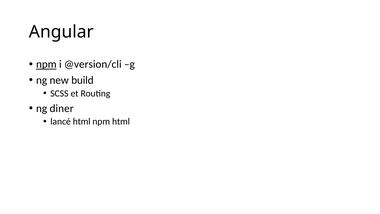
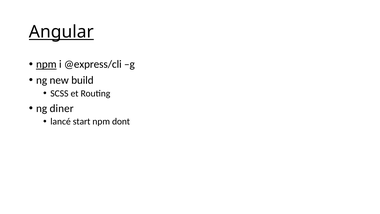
Angular underline: none -> present
@version/cli: @version/cli -> @express/cli
lancé html: html -> start
npm html: html -> dont
